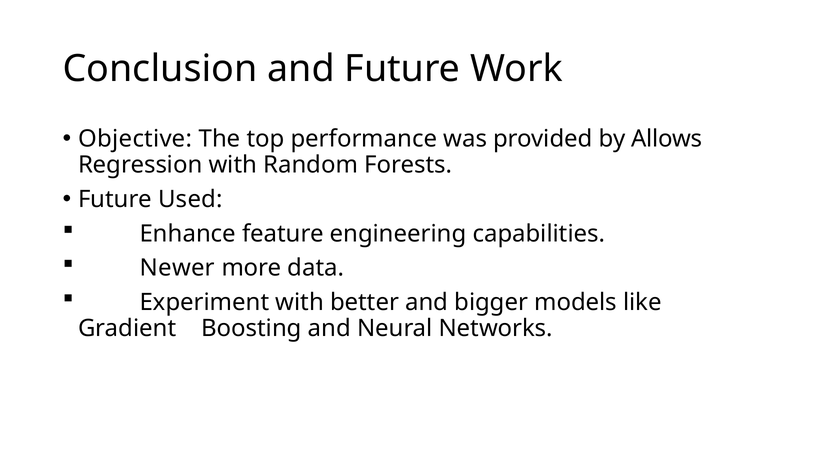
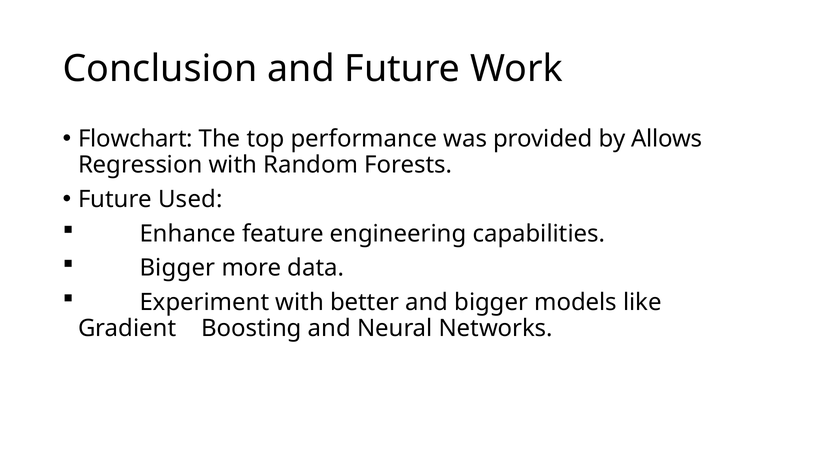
Objective: Objective -> Flowchart
Newer at (177, 268): Newer -> Bigger
